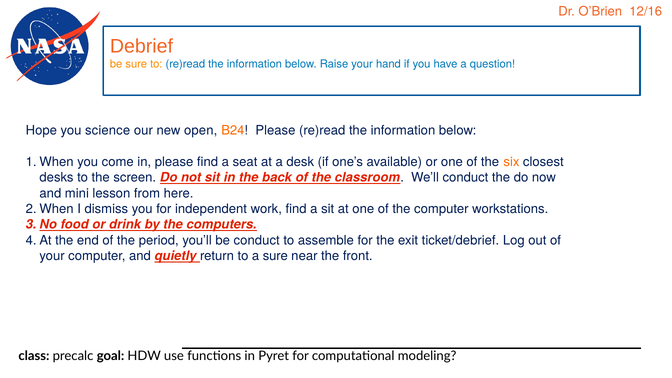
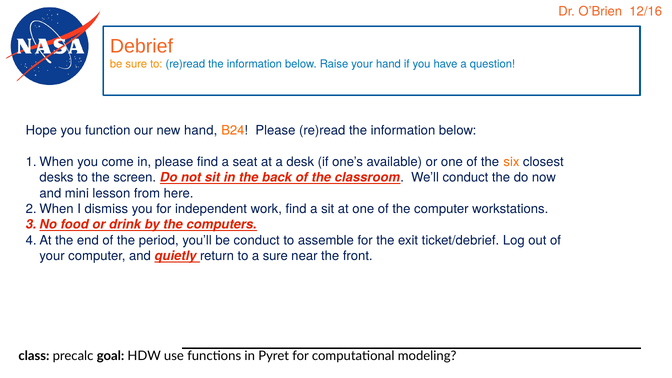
science: science -> function
new open: open -> hand
